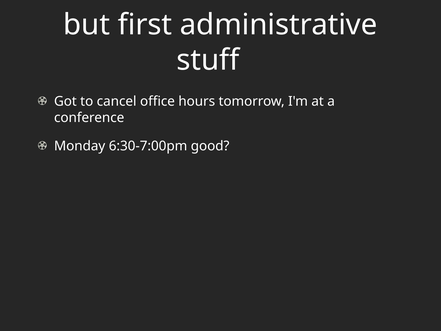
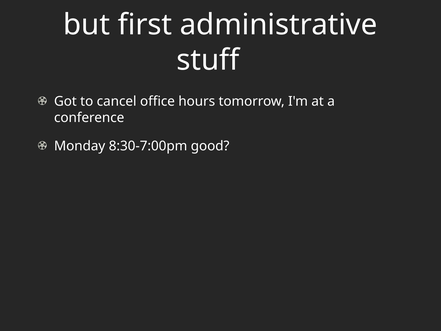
6:30-7:00pm: 6:30-7:00pm -> 8:30-7:00pm
